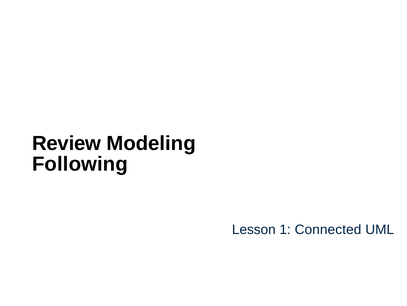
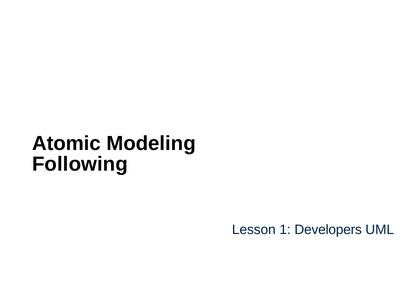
Review: Review -> Atomic
Connected: Connected -> Developers
